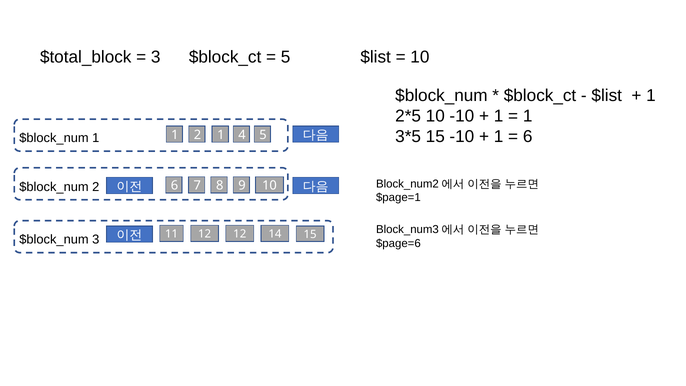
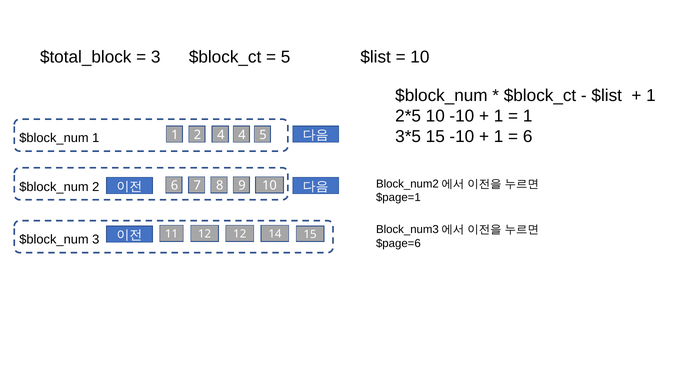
2 1: 1 -> 4
